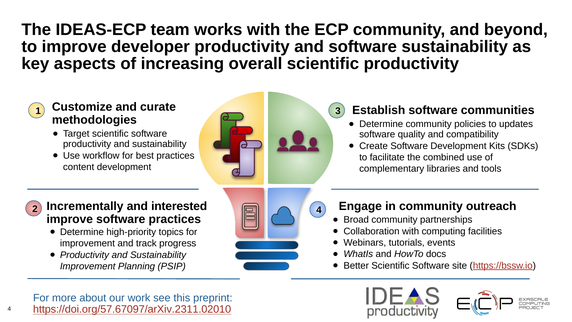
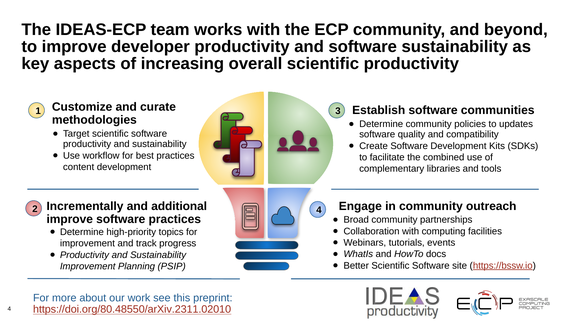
interested: interested -> additional
https://doi.org/57.67097/arXiv.2311.02010: https://doi.org/57.67097/arXiv.2311.02010 -> https://doi.org/80.48550/arXiv.2311.02010
